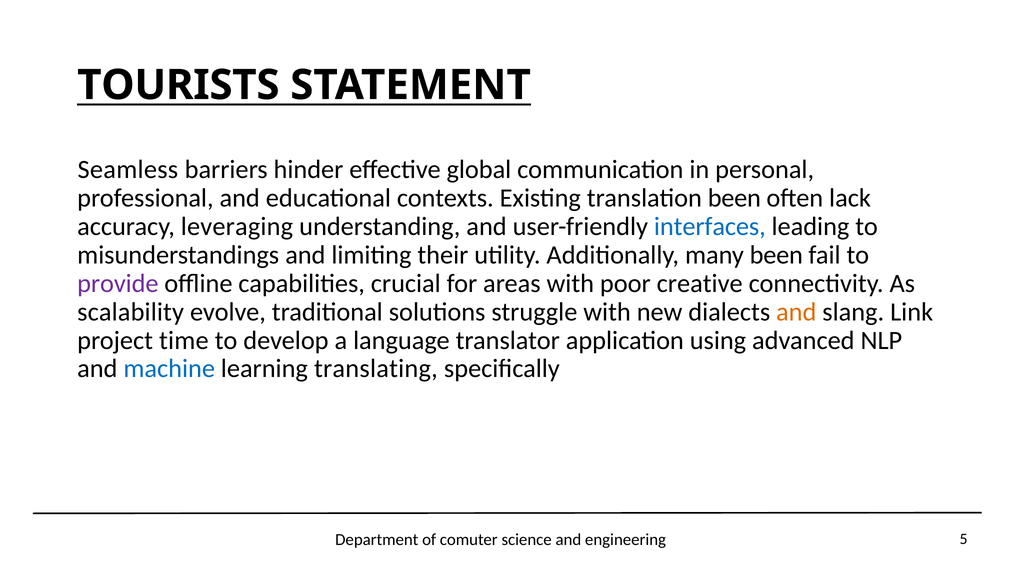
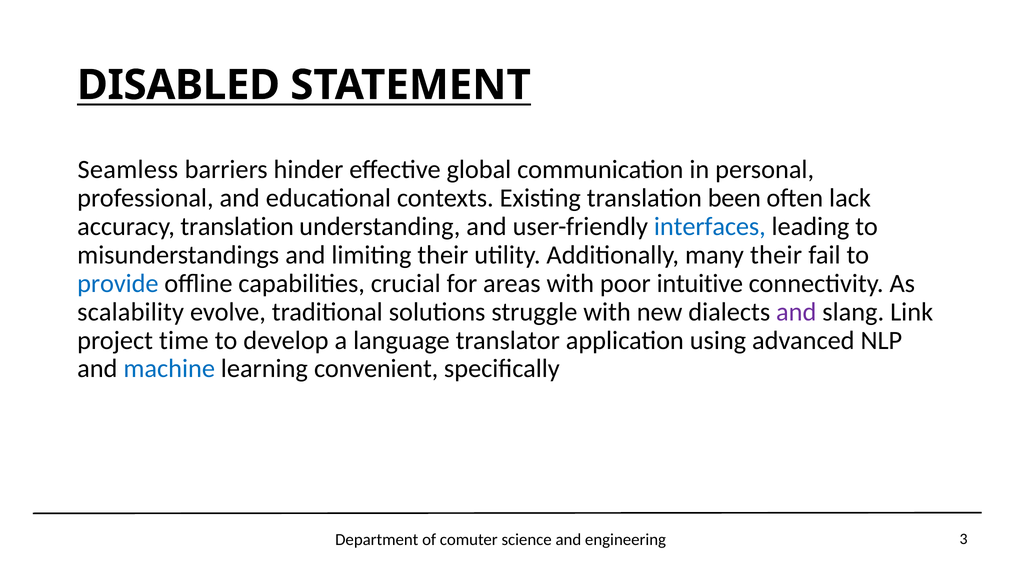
TOURISTS: TOURISTS -> DISABLED
accuracy leveraging: leveraging -> translation
many been: been -> their
provide colour: purple -> blue
creative: creative -> intuitive
and at (796, 312) colour: orange -> purple
translating: translating -> convenient
5: 5 -> 3
